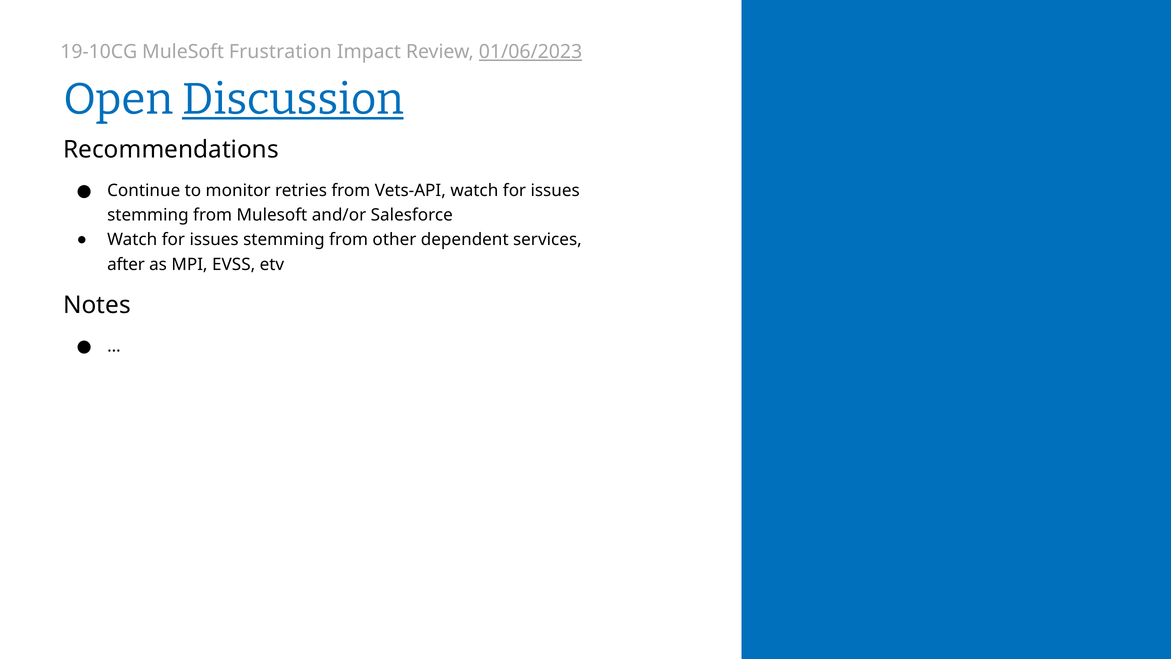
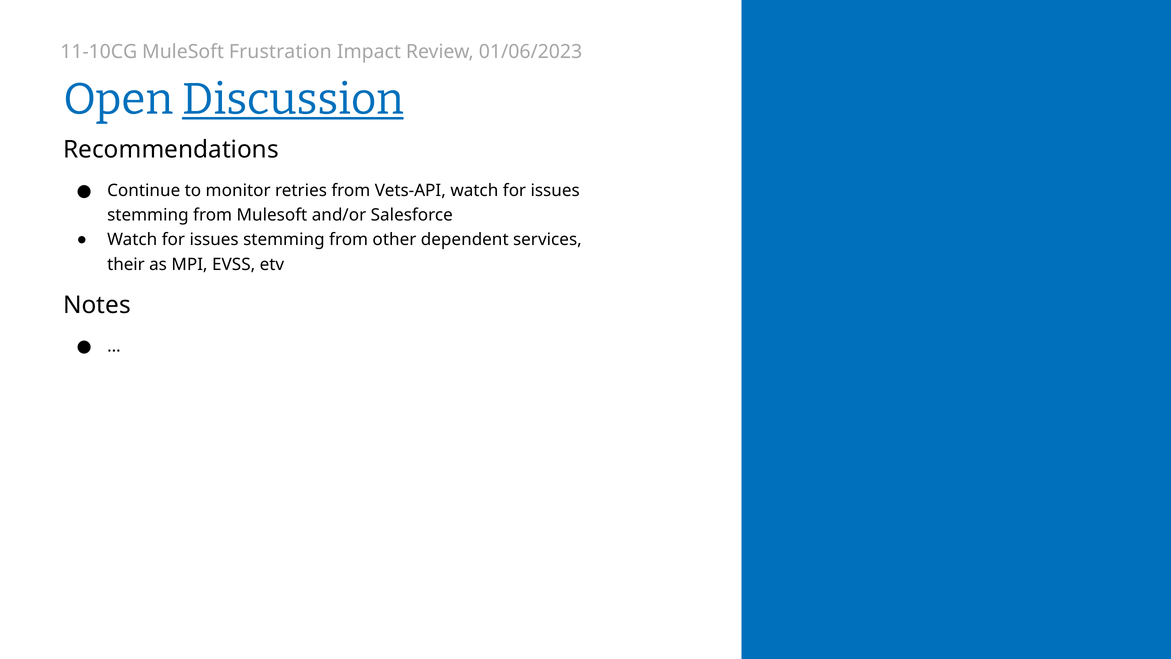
19-10CG: 19-10CG -> 11-10CG
01/06/2023 underline: present -> none
after: after -> their
